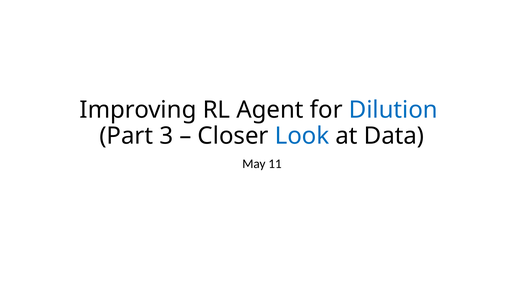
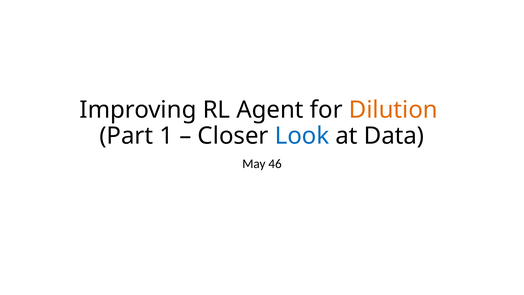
Dilution colour: blue -> orange
3: 3 -> 1
11: 11 -> 46
